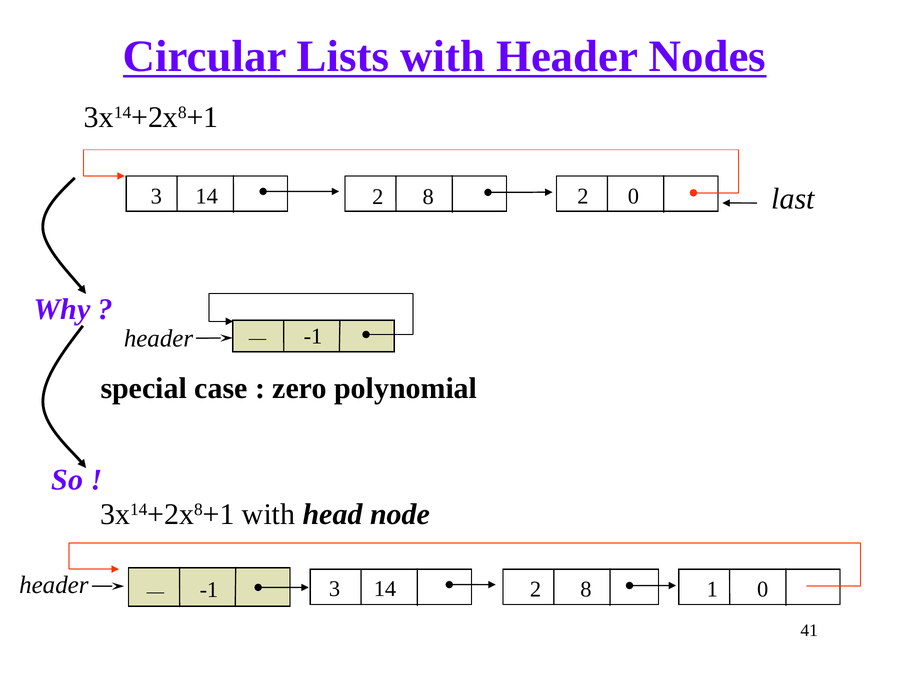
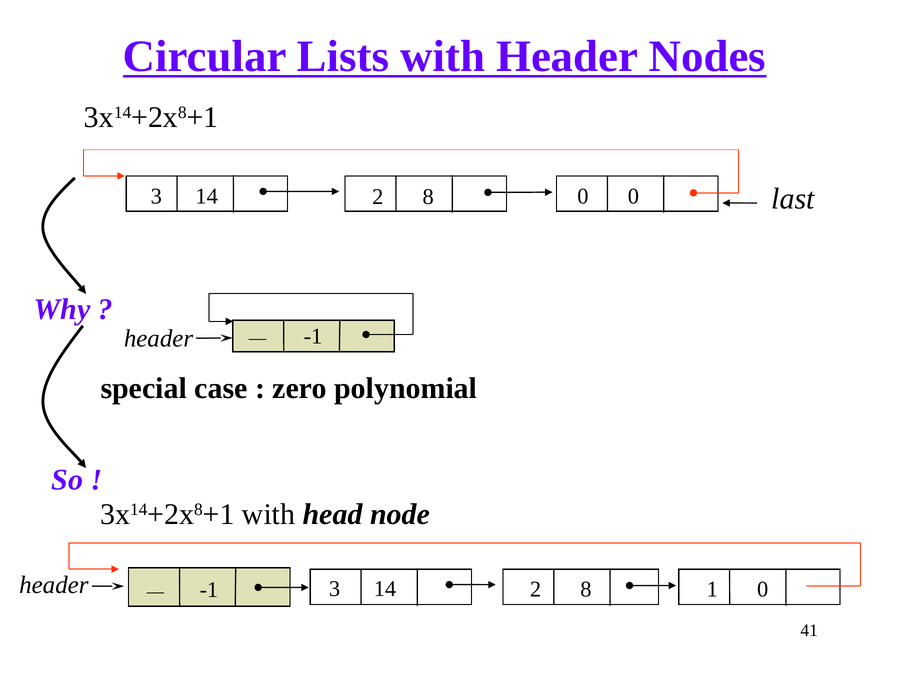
8 2: 2 -> 0
